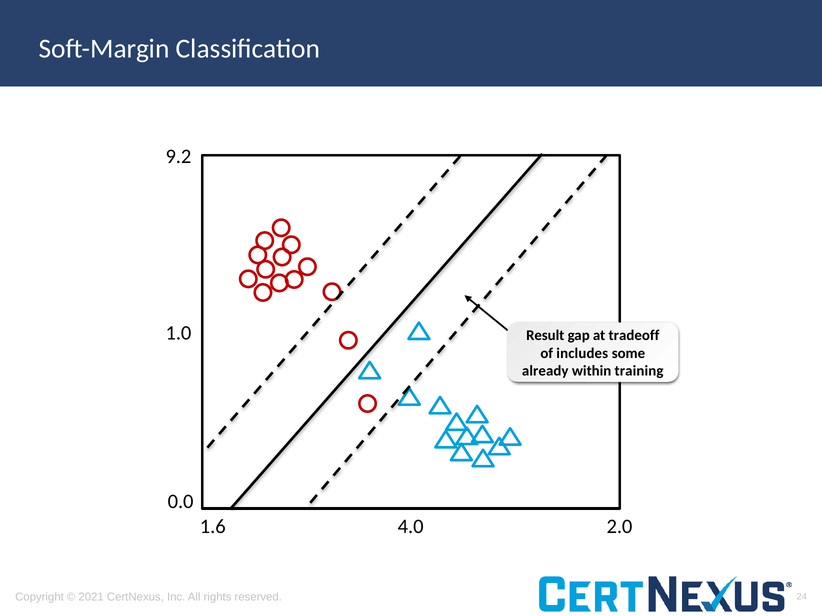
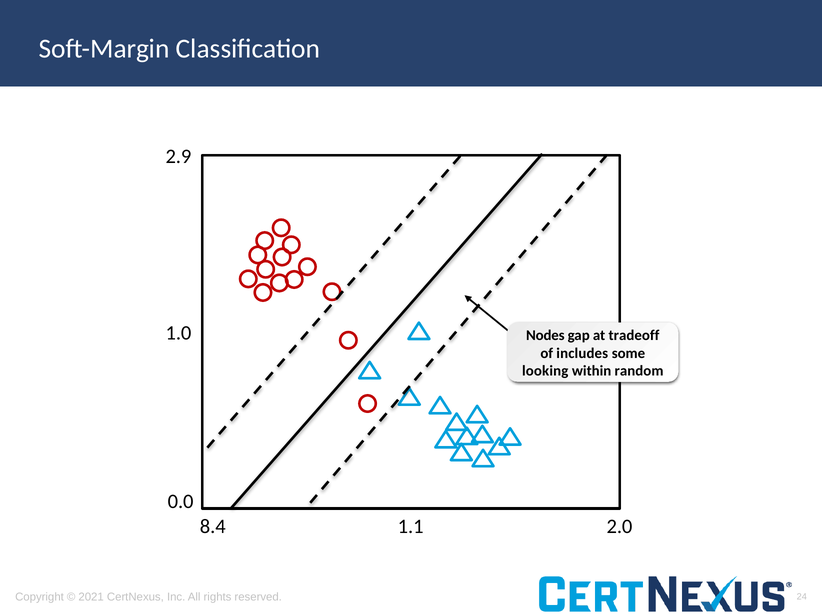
9.2: 9.2 -> 2.9
Result: Result -> Nodes
already: already -> looking
training: training -> random
1.6: 1.6 -> 8.4
4.0: 4.0 -> 1.1
